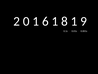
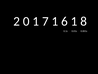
6: 6 -> 7
8: 8 -> 6
9: 9 -> 8
